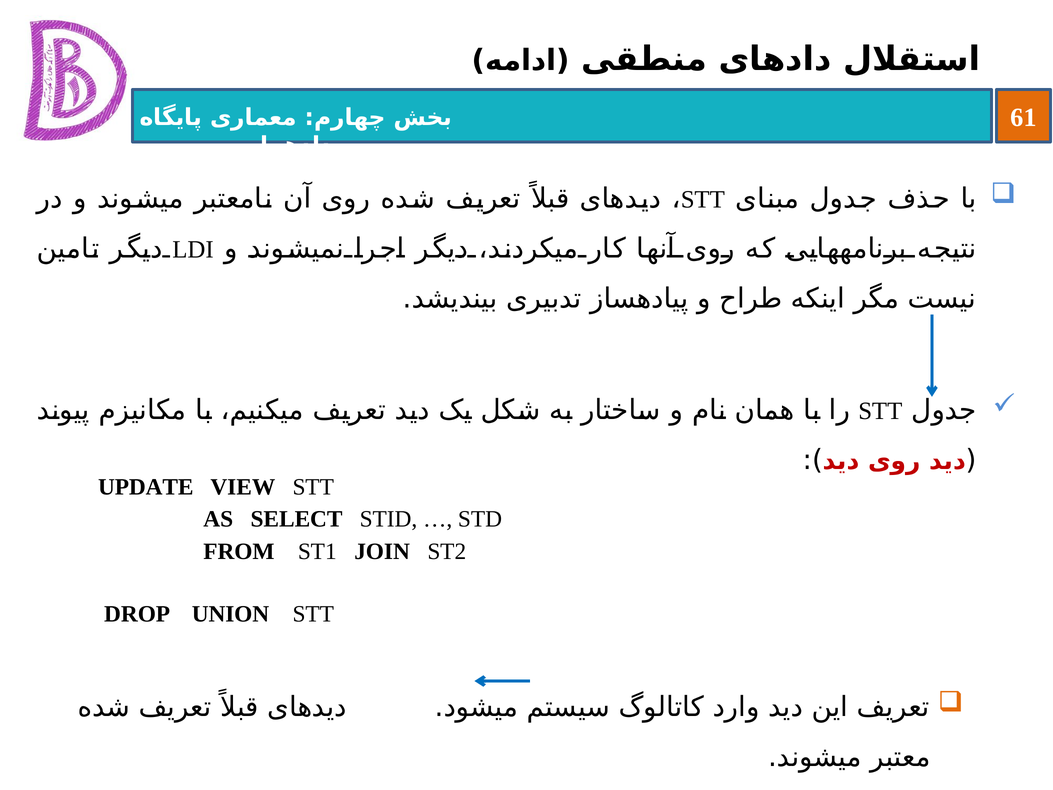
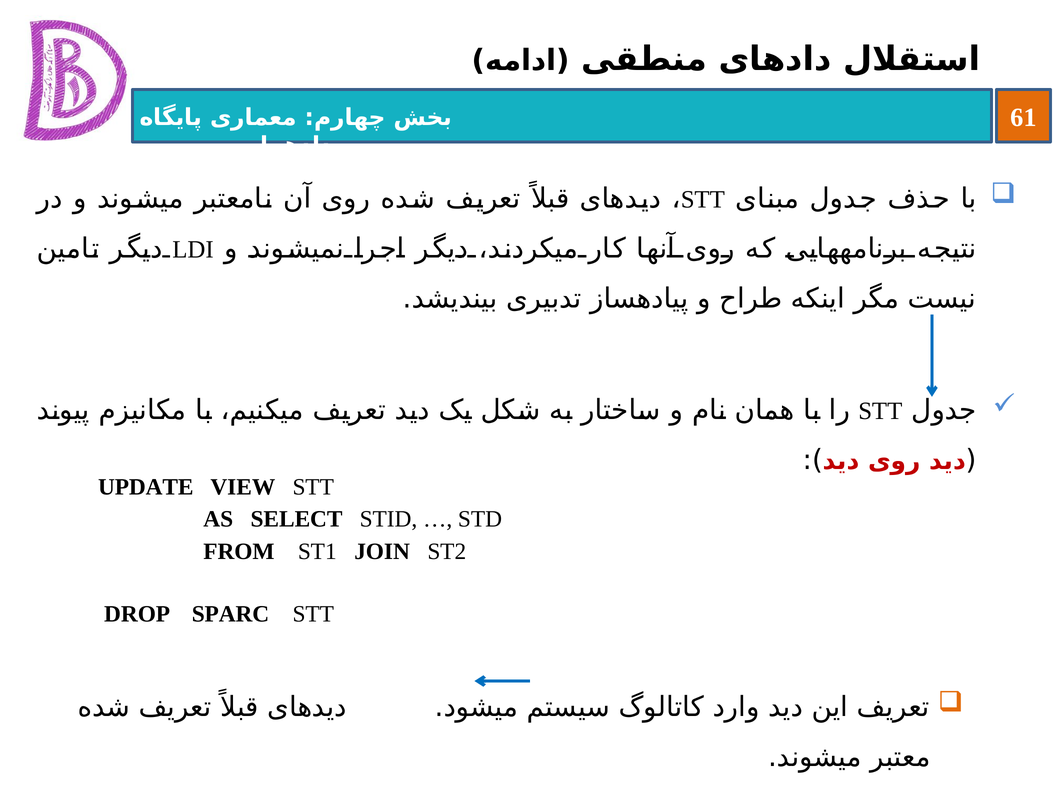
UNION: UNION -> SPARC
